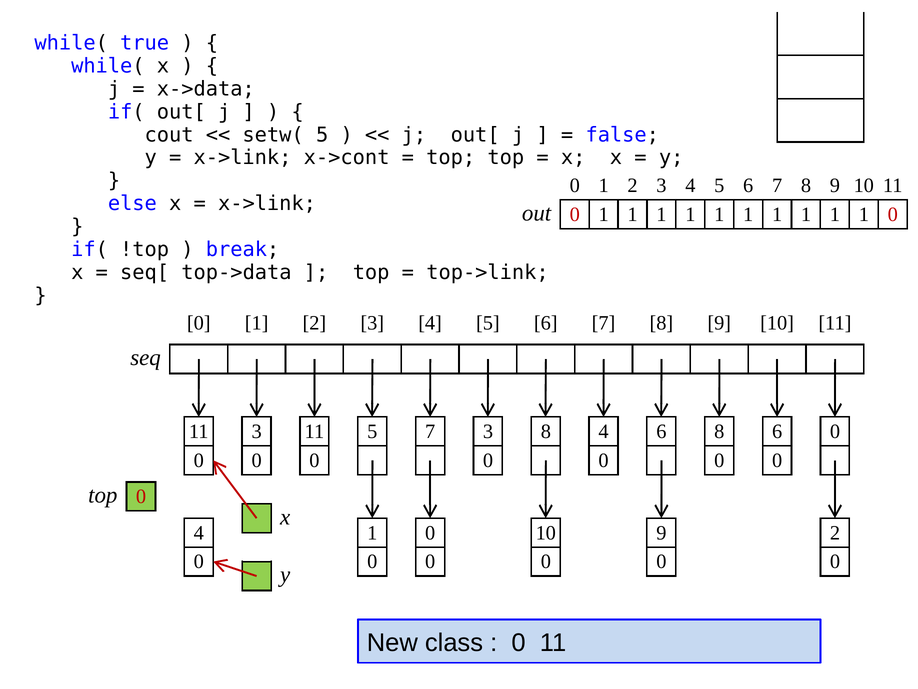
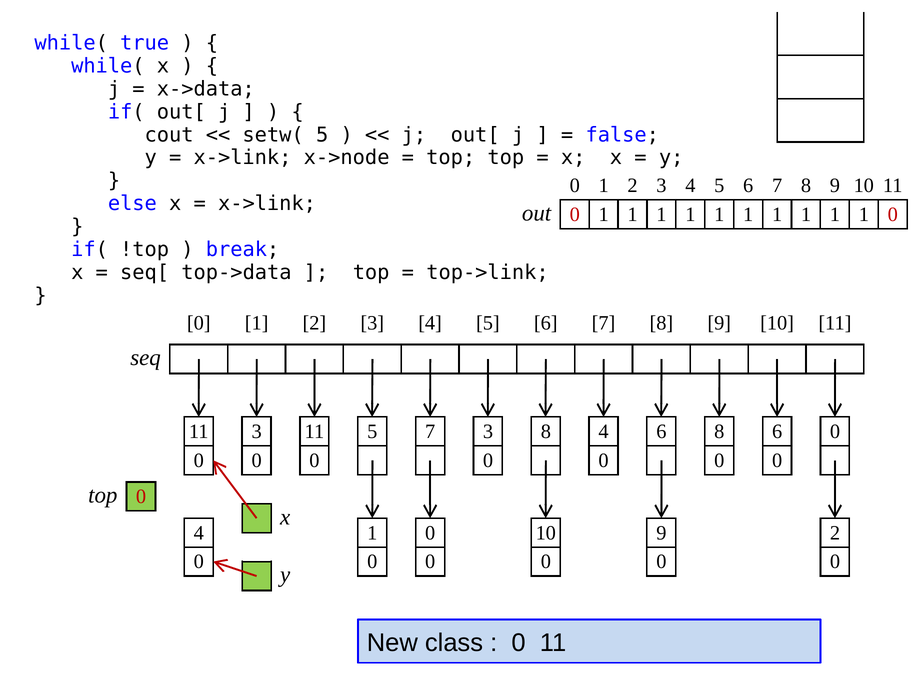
x->cont: x->cont -> x->node
